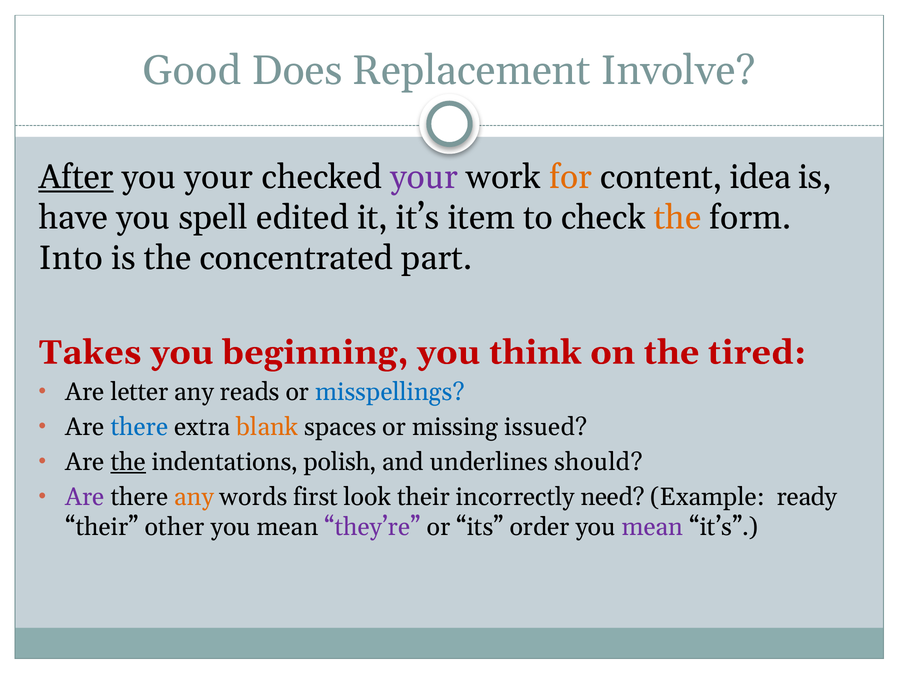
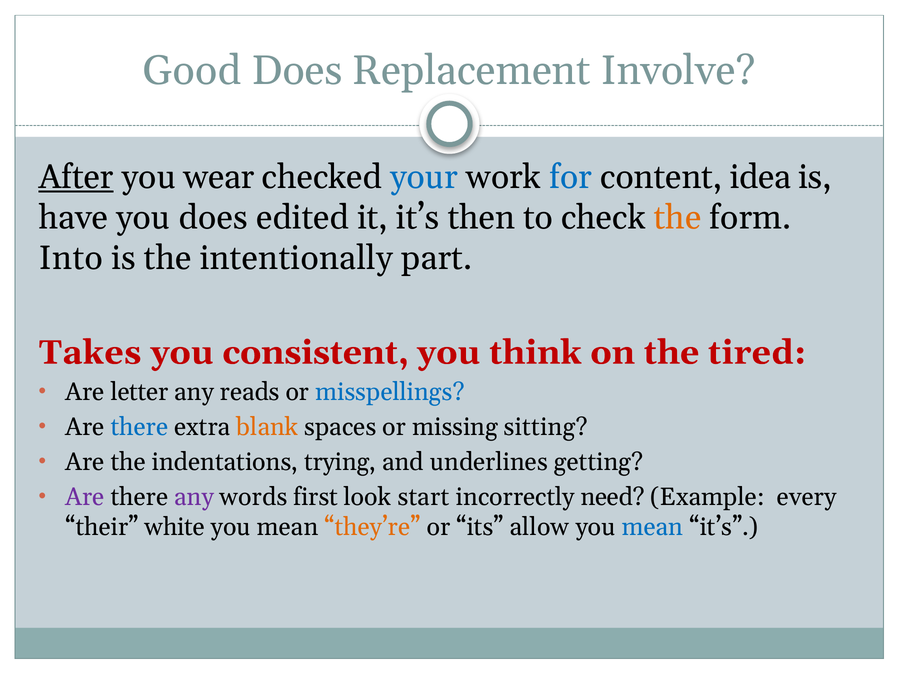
you your: your -> wear
your at (424, 177) colour: purple -> blue
for colour: orange -> blue
you spell: spell -> does
item: item -> then
concentrated: concentrated -> intentionally
beginning: beginning -> consistent
issued: issued -> sitting
the at (128, 462) underline: present -> none
polish: polish -> trying
should: should -> getting
any at (194, 497) colour: orange -> purple
look their: their -> start
ready: ready -> every
other: other -> white
they’re colour: purple -> orange
order: order -> allow
mean at (652, 527) colour: purple -> blue
